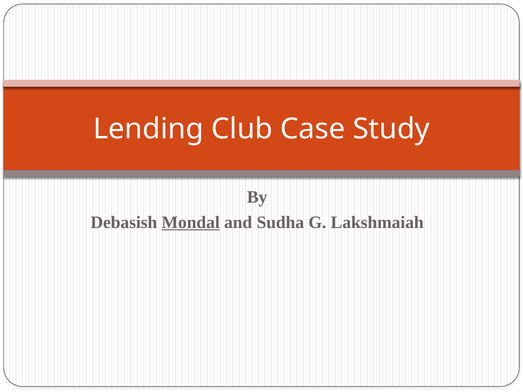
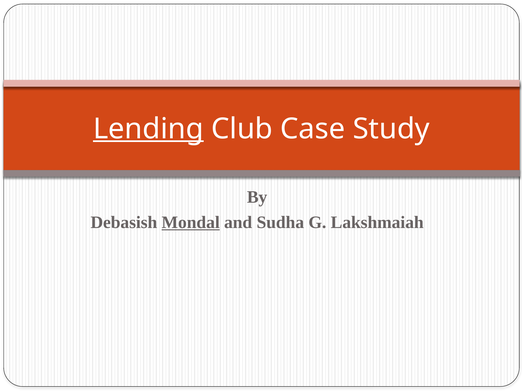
Lending underline: none -> present
